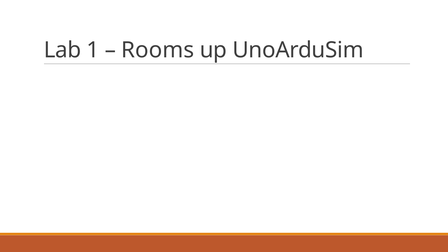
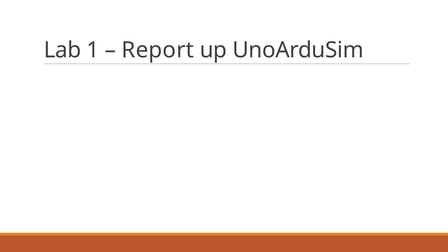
Rooms: Rooms -> Report
